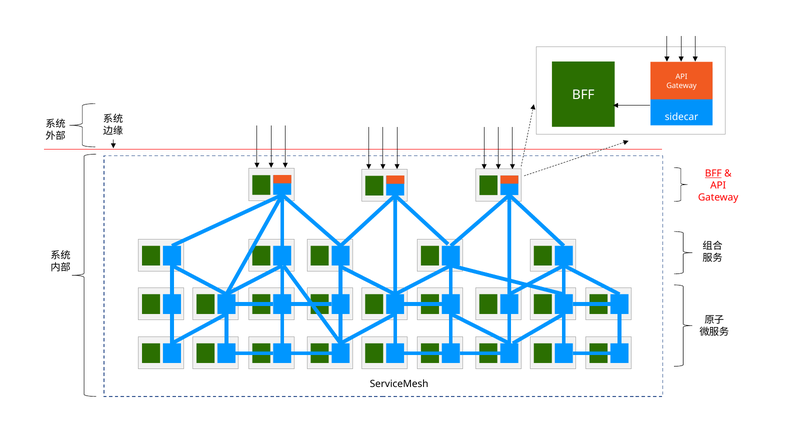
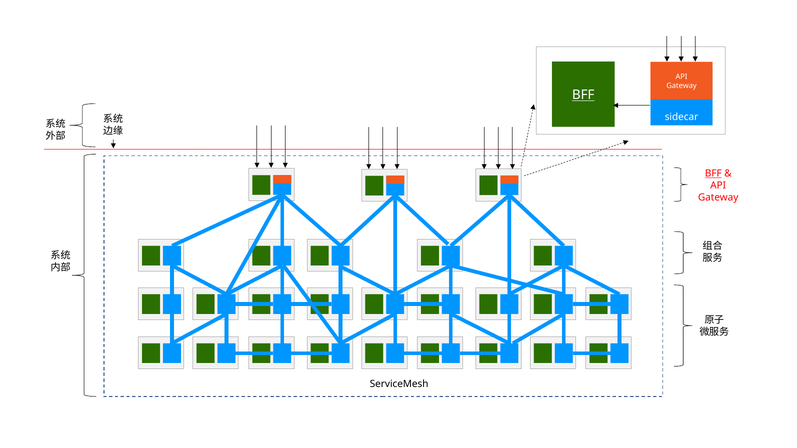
BFF at (583, 95) underline: none -> present
